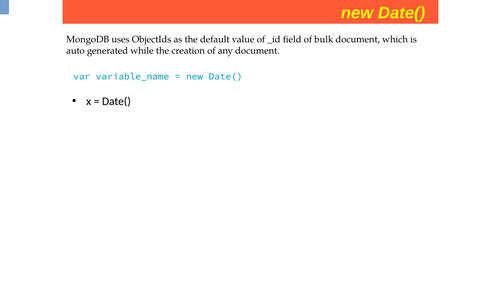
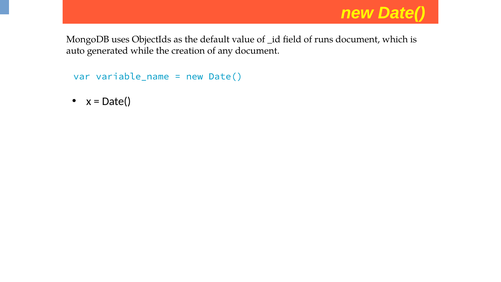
bulk: bulk -> runs
